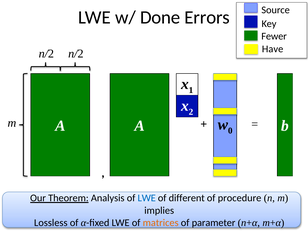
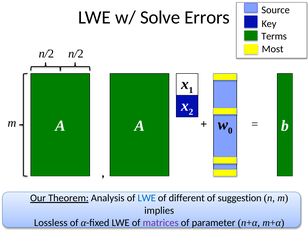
Done: Done -> Solve
Fewer: Fewer -> Terms
Have: Have -> Most
procedure: procedure -> suggestion
matrices colour: orange -> purple
